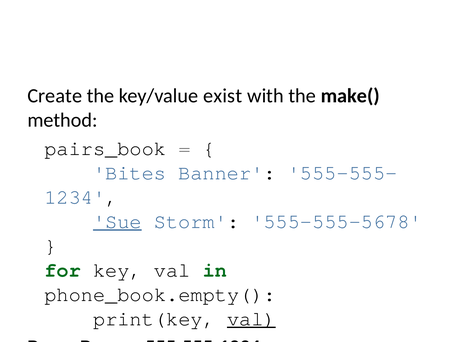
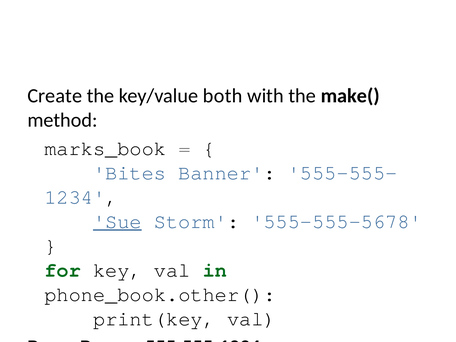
exist: exist -> both
pairs_book: pairs_book -> marks_book
phone_book.empty(: phone_book.empty( -> phone_book.other(
val at (251, 319) underline: present -> none
